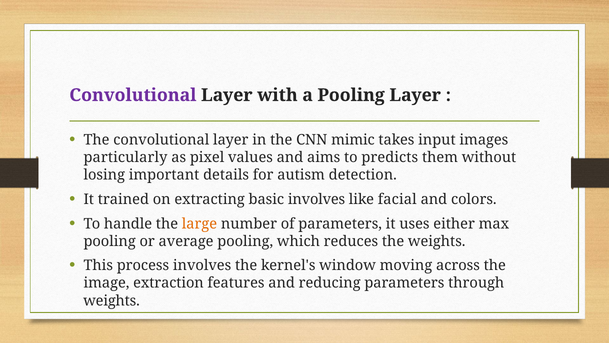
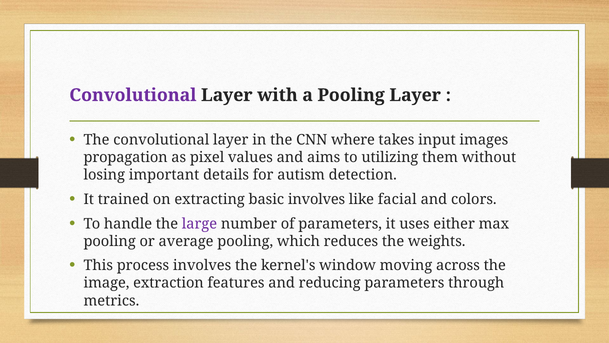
mimic: mimic -> where
particularly: particularly -> propagation
predicts: predicts -> utilizing
large colour: orange -> purple
weights at (112, 300): weights -> metrics
